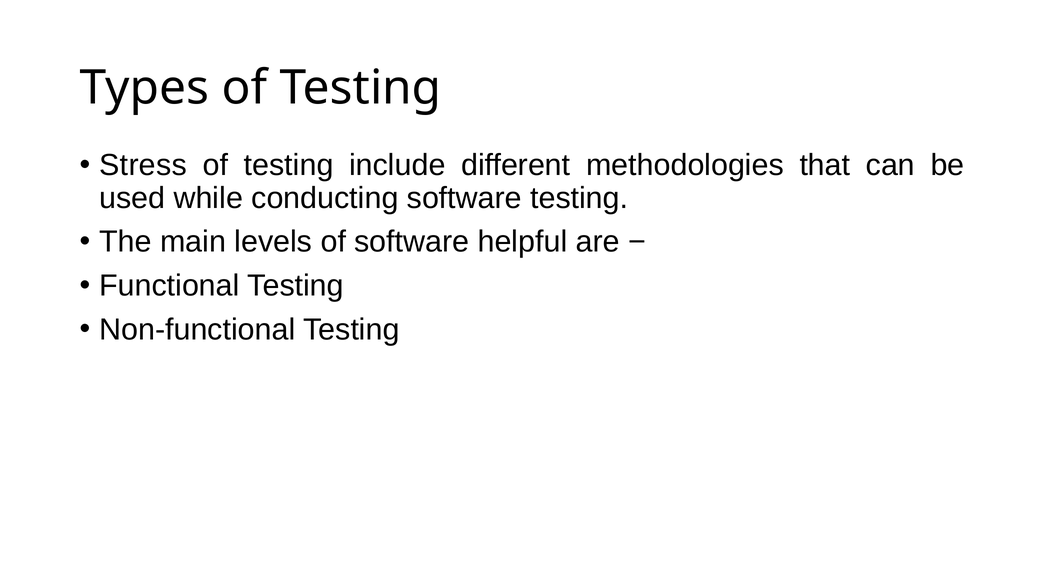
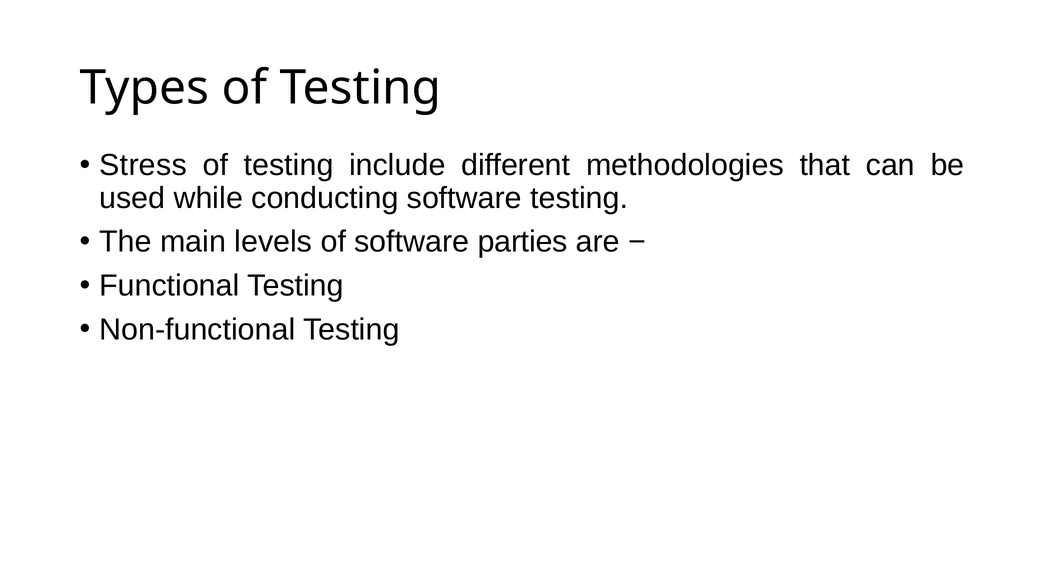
helpful: helpful -> parties
